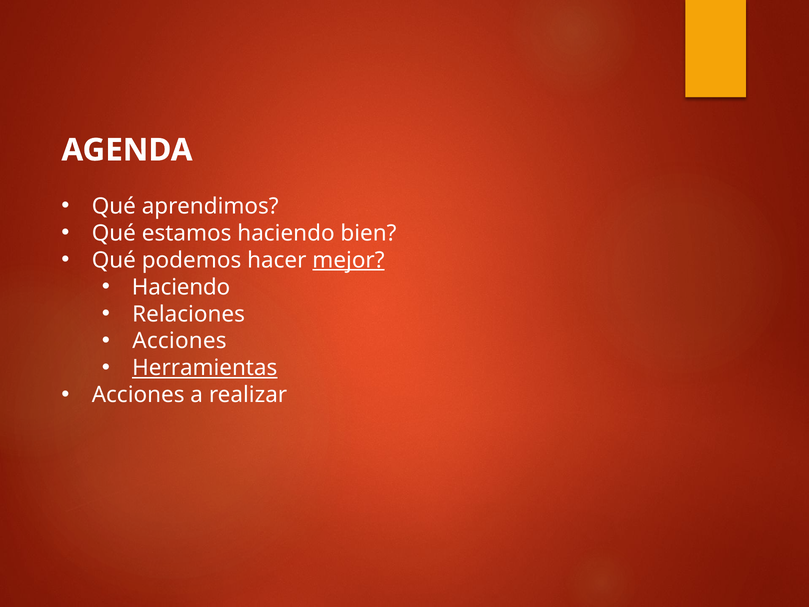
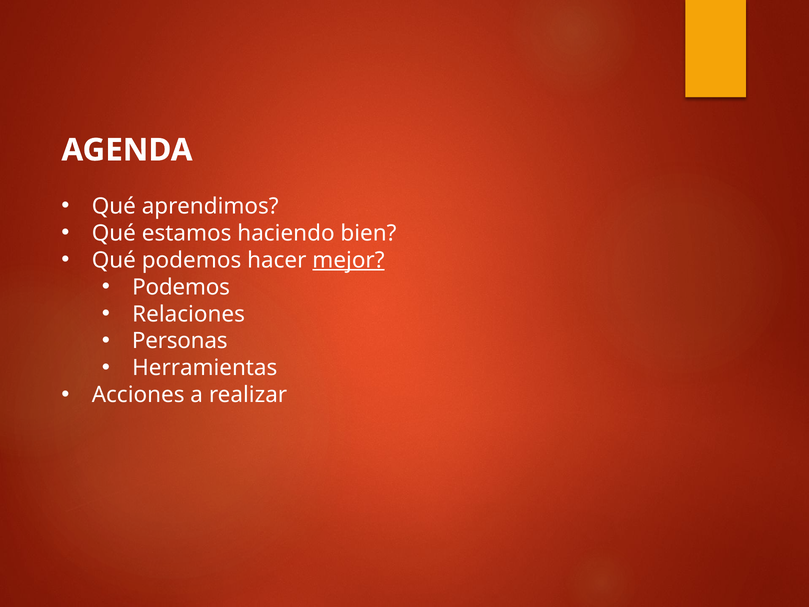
Haciendo at (181, 287): Haciendo -> Podemos
Acciones at (179, 341): Acciones -> Personas
Herramientas underline: present -> none
